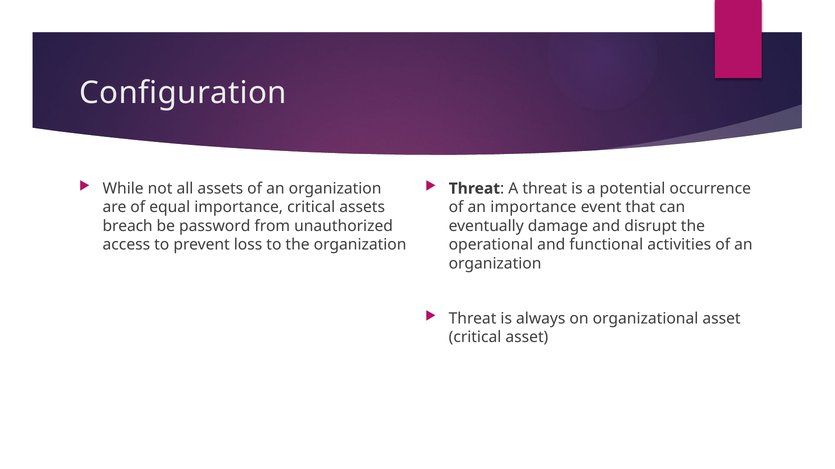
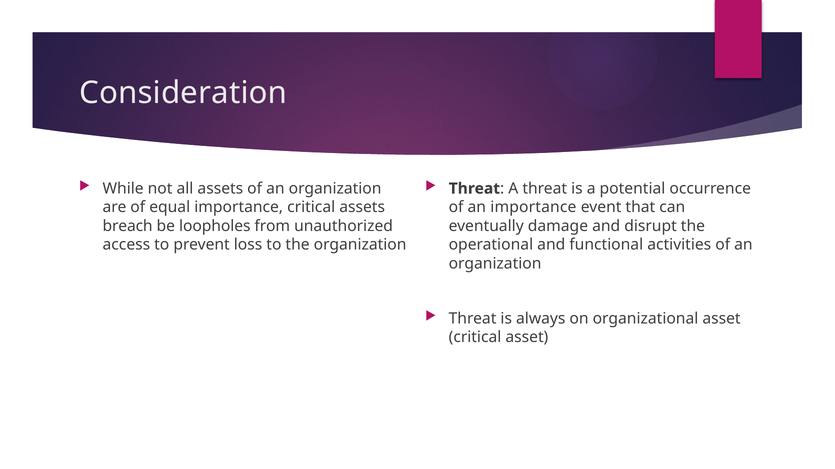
Configuration: Configuration -> Consideration
password: password -> loopholes
